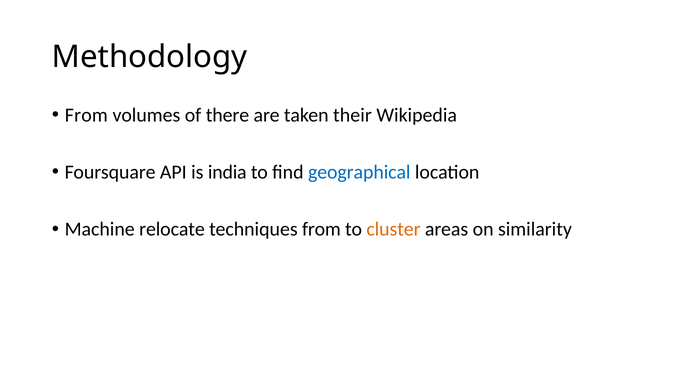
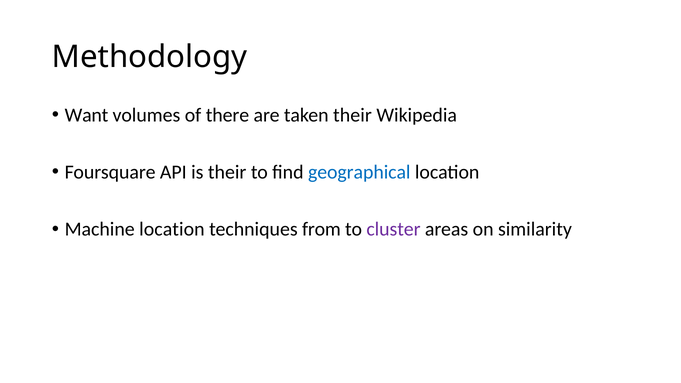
From at (86, 115): From -> Want
is india: india -> their
Machine relocate: relocate -> location
cluster colour: orange -> purple
